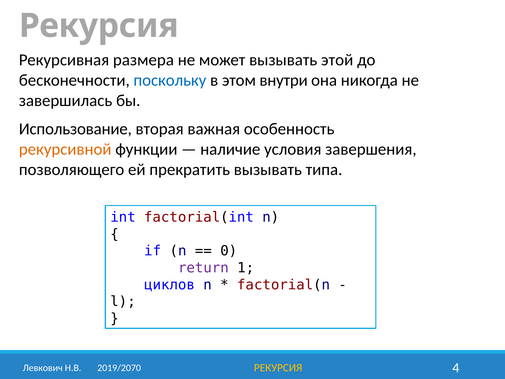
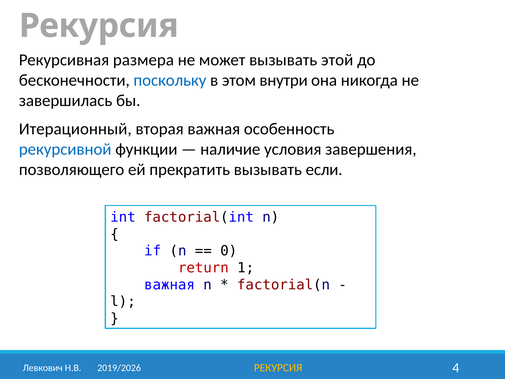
Использование: Использование -> Итерационный
рекурсивной colour: orange -> blue
типа: типа -> если
return colour: purple -> red
циклов at (170, 285): циклов -> важная
2019/2070: 2019/2070 -> 2019/2026
